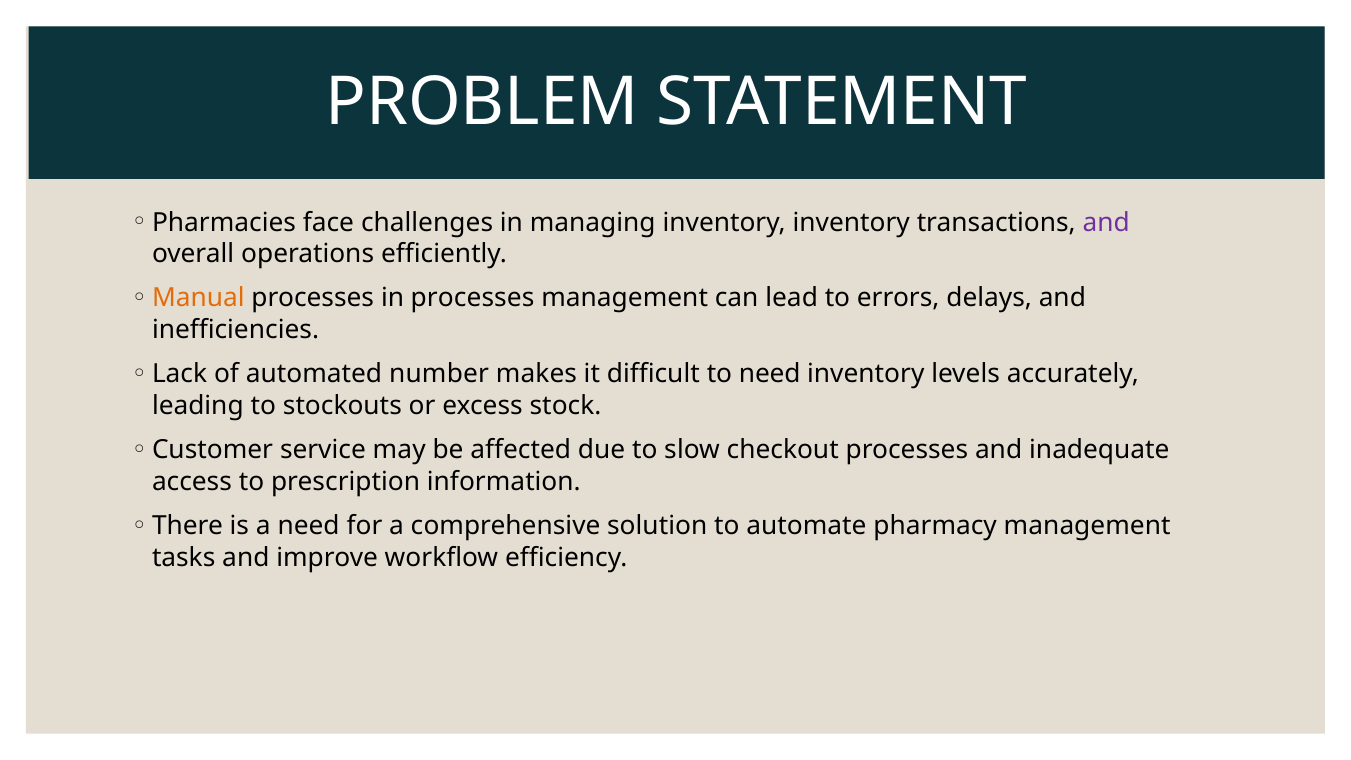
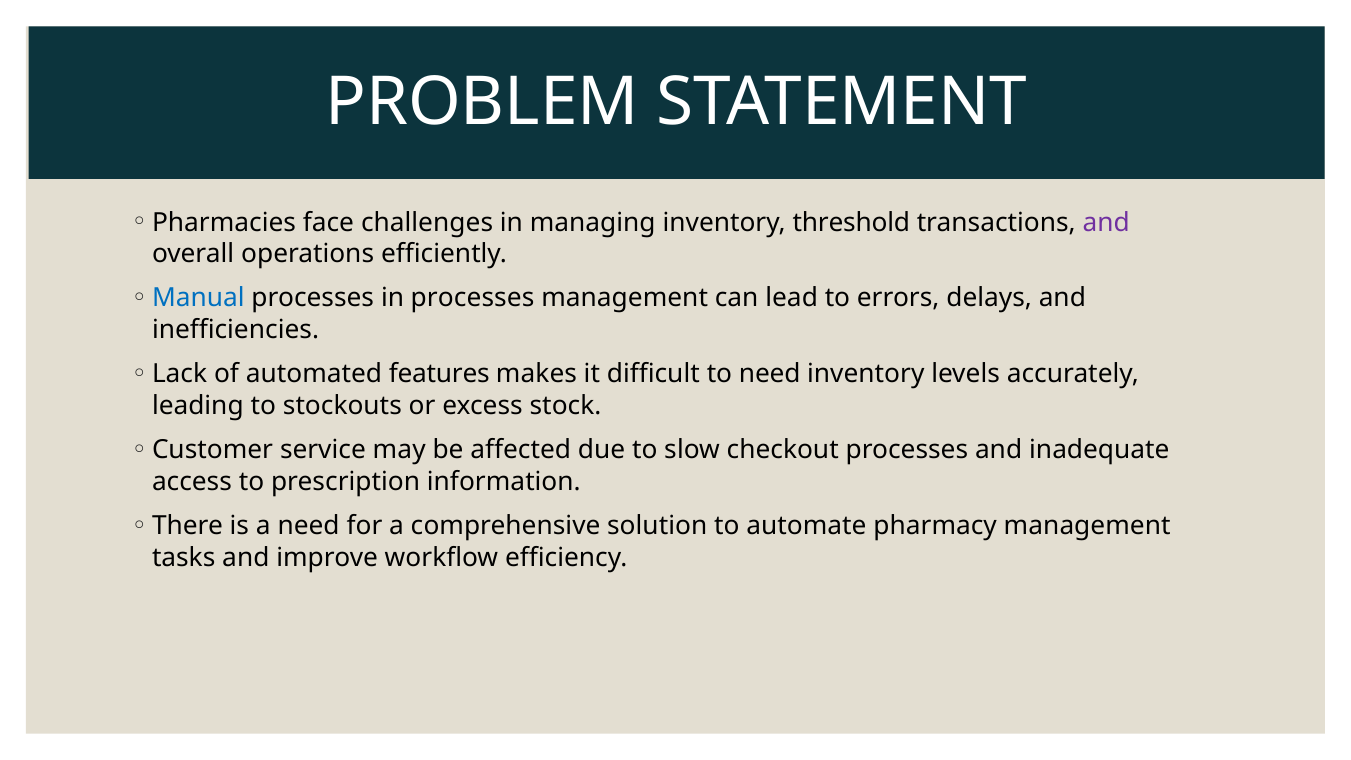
inventory inventory: inventory -> threshold
Manual colour: orange -> blue
number: number -> features
